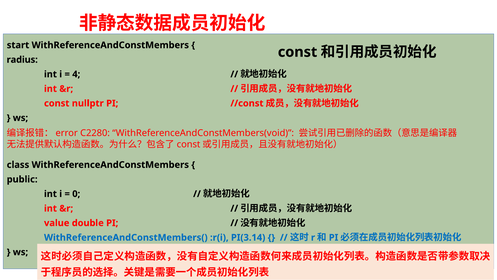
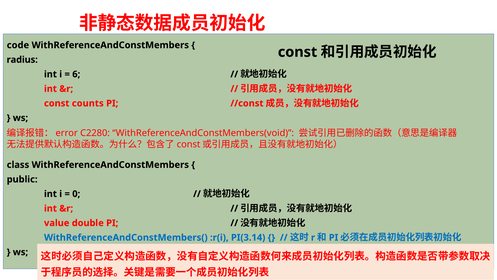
start: start -> code
4: 4 -> 6
nullptr: nullptr -> counts
